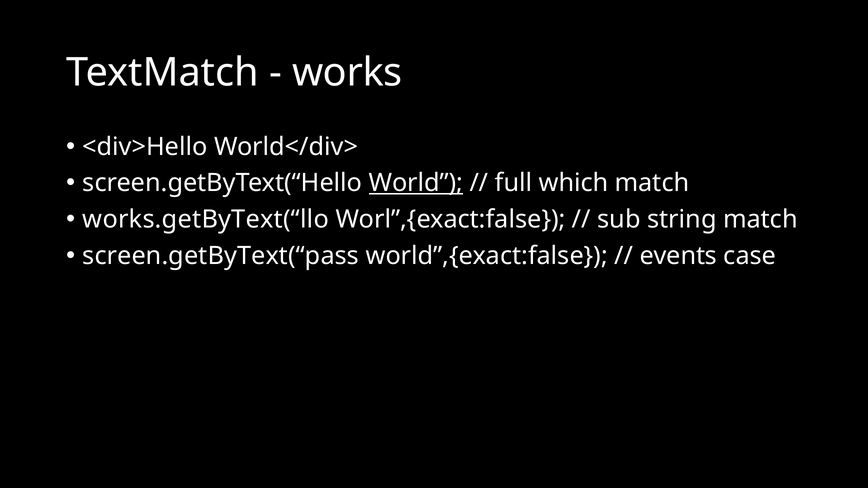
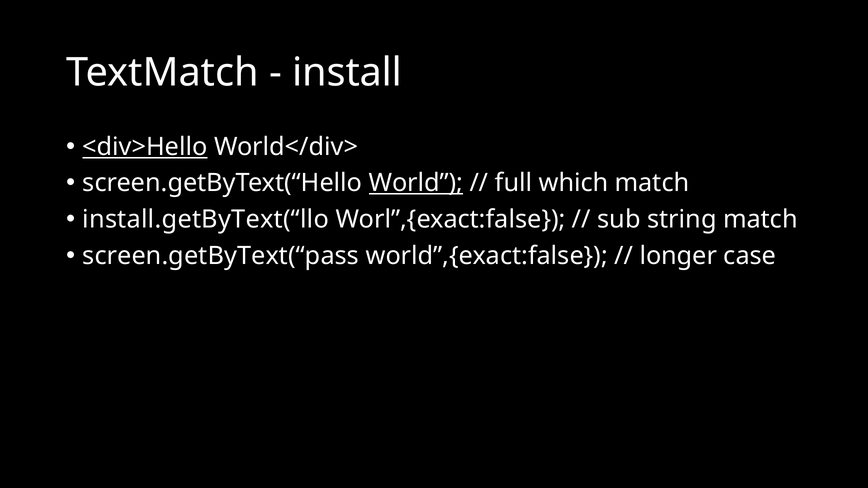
works: works -> install
<div>Hello underline: none -> present
works.getByText(“llo: works.getByText(“llo -> install.getByText(“llo
events: events -> longer
